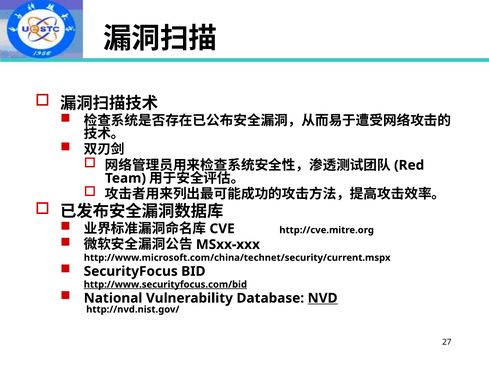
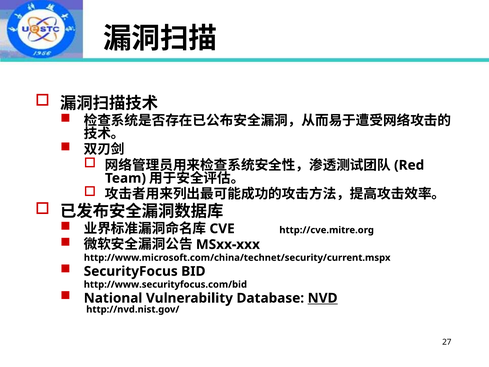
http://www.securityfocus.com/bid underline: present -> none
